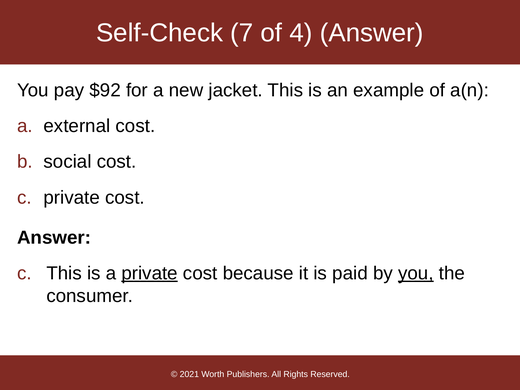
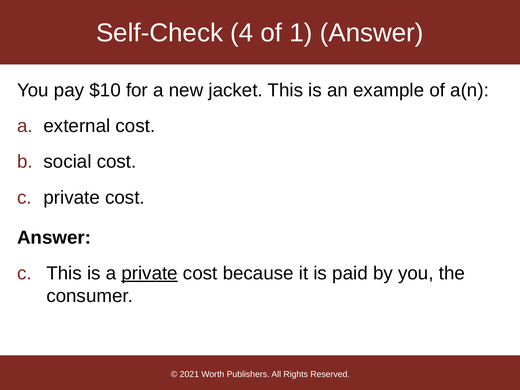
7: 7 -> 4
4: 4 -> 1
$92: $92 -> $10
you at (416, 273) underline: present -> none
